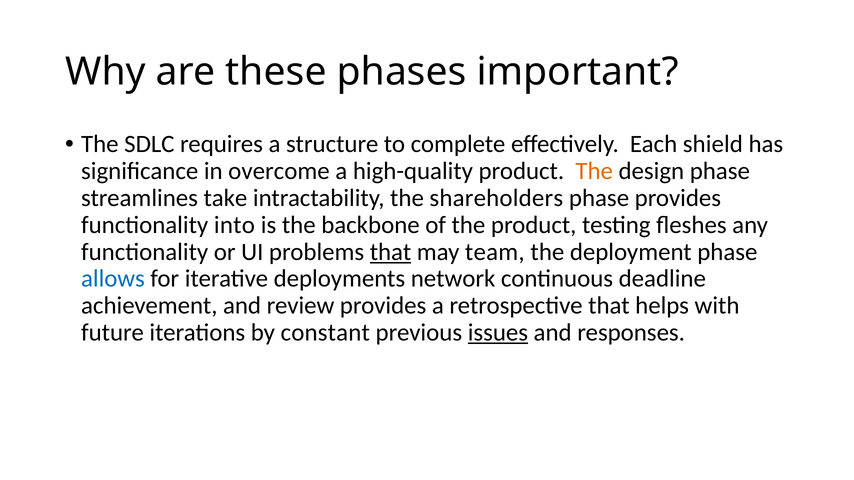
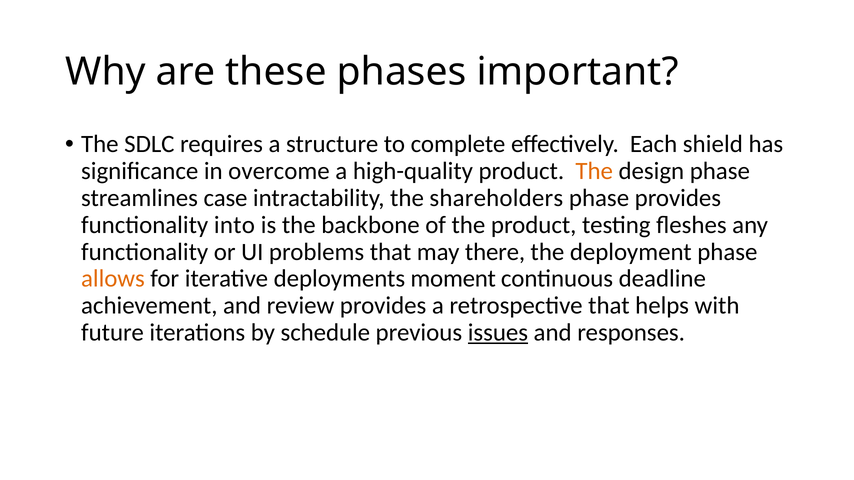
take: take -> case
that at (391, 252) underline: present -> none
team: team -> there
allows colour: blue -> orange
network: network -> moment
constant: constant -> schedule
